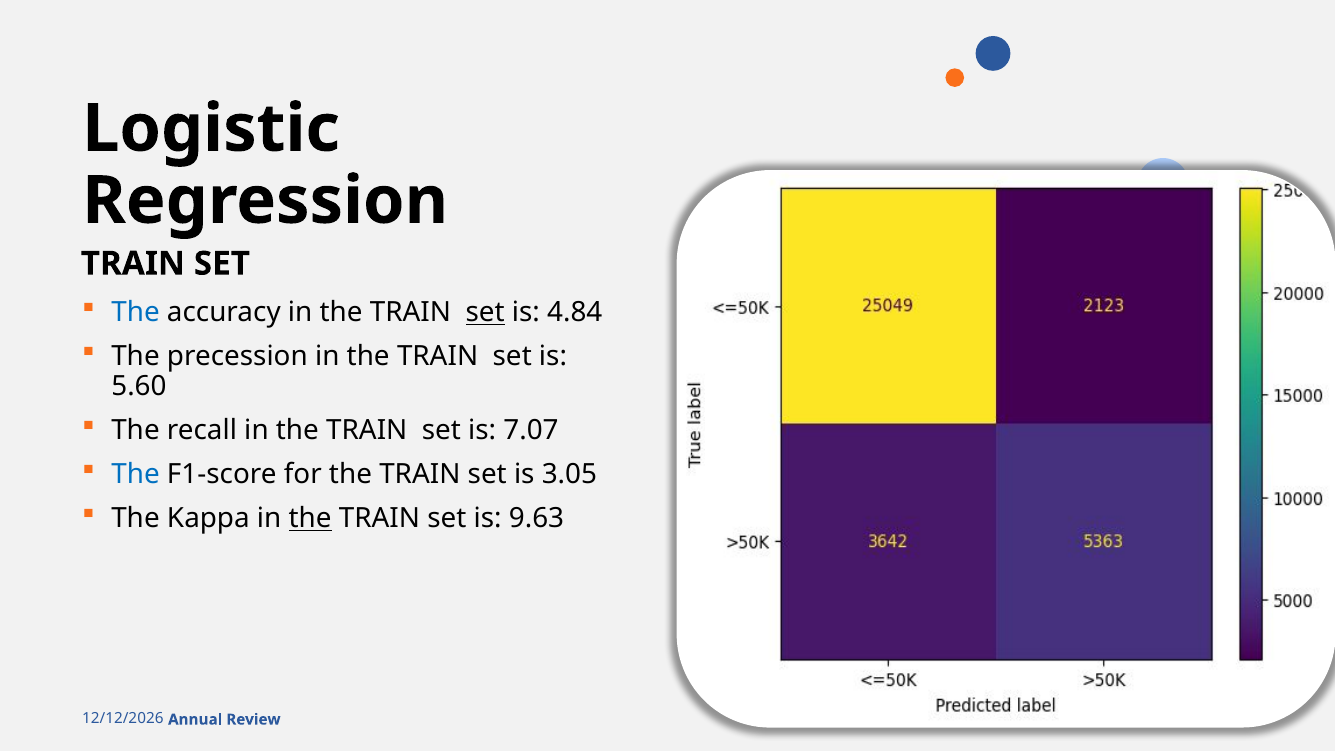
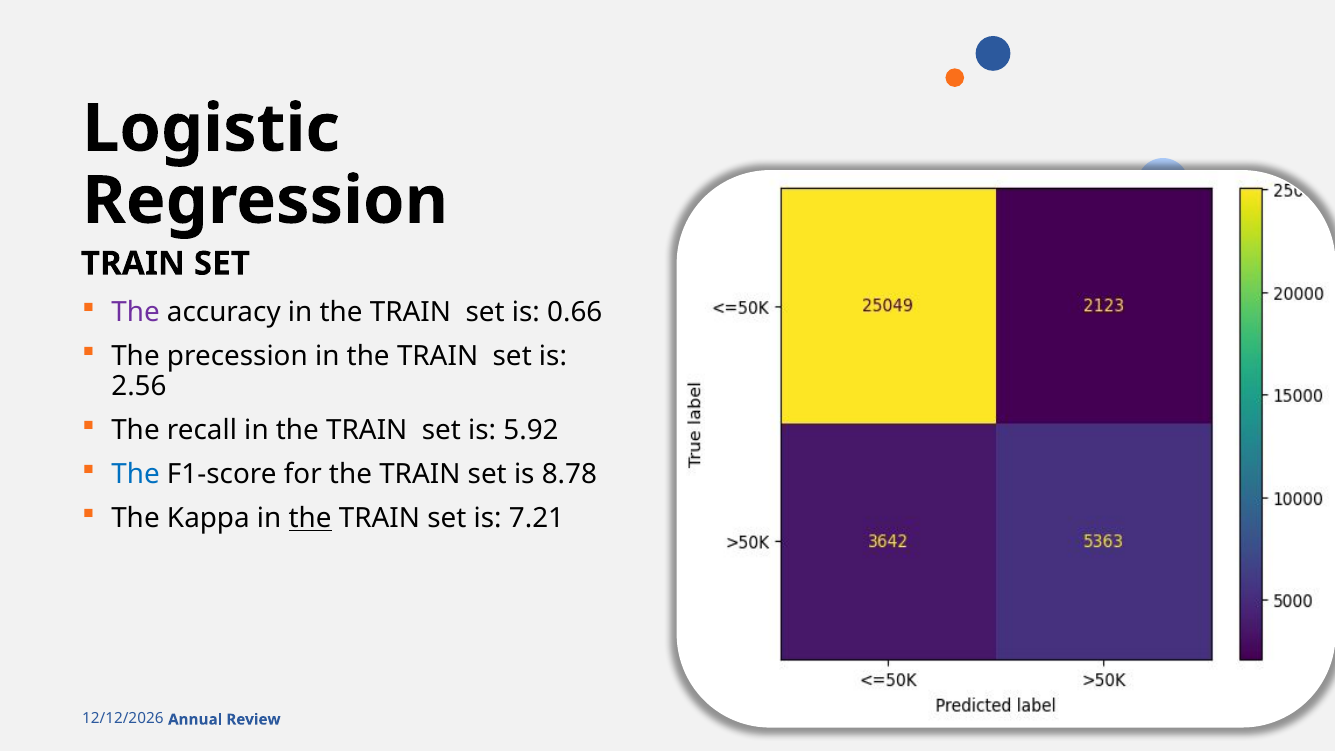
The at (136, 313) colour: blue -> purple
set at (485, 313) underline: present -> none
4.84: 4.84 -> 0.66
5.60: 5.60 -> 2.56
7.07: 7.07 -> 5.92
3.05: 3.05 -> 8.78
9.63: 9.63 -> 7.21
